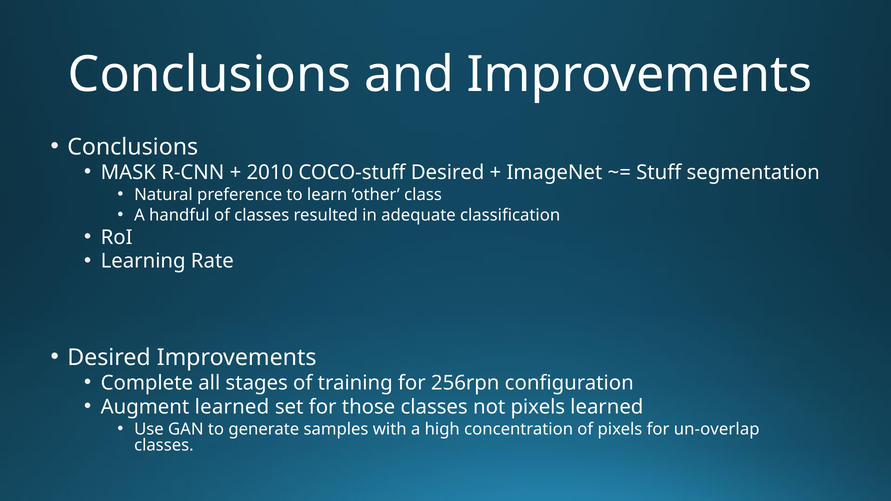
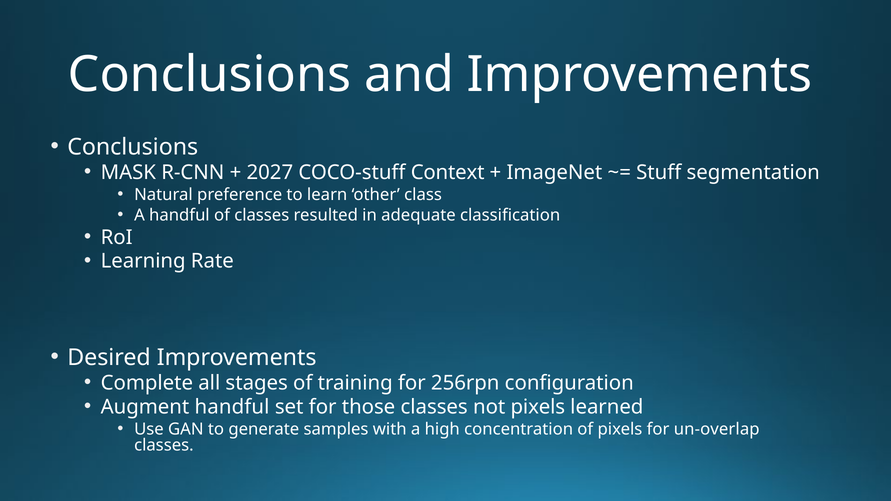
2010: 2010 -> 2027
COCO-stuff Desired: Desired -> Context
Augment learned: learned -> handful
